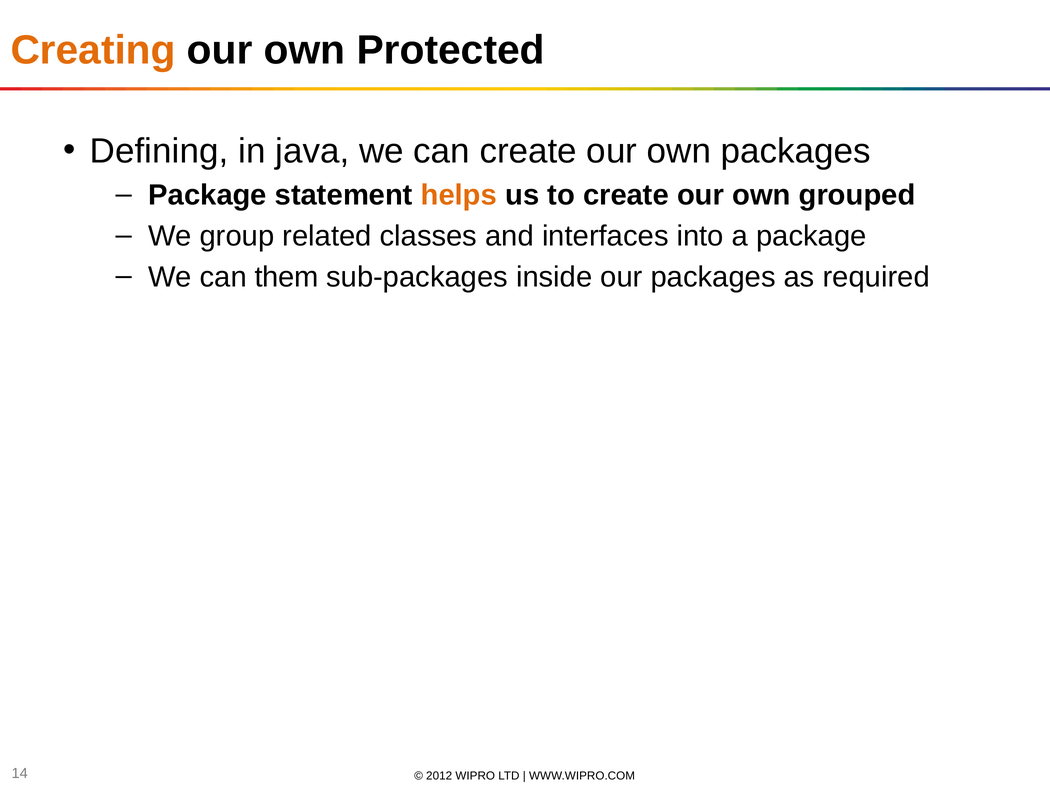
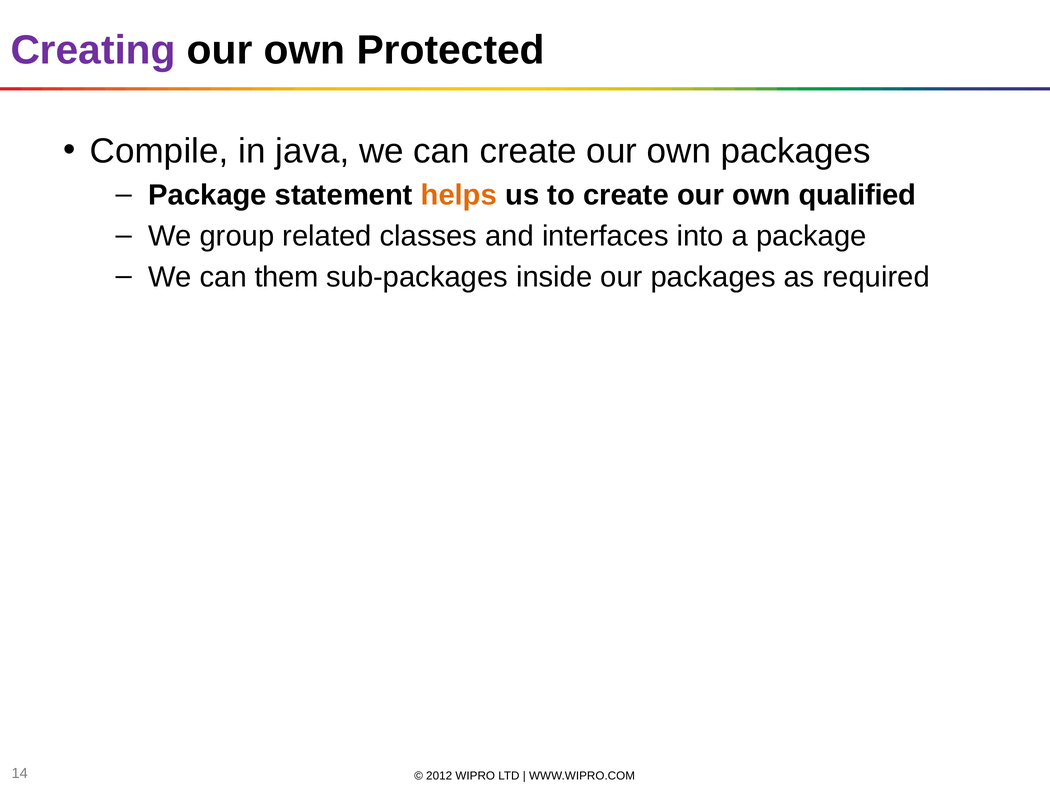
Creating colour: orange -> purple
Defining: Defining -> Compile
grouped: grouped -> qualified
